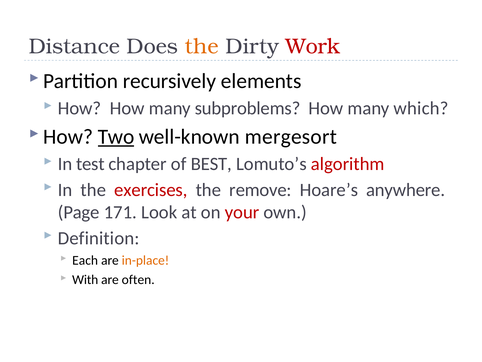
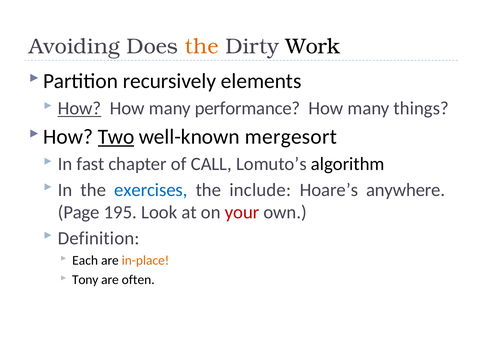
Distance: Distance -> Avoiding
Work colour: red -> black
How at (80, 108) underline: none -> present
subproblems: subproblems -> performance
which: which -> things
test: test -> fast
BEST: BEST -> CALL
algorithm colour: red -> black
exercises colour: red -> blue
remove: remove -> include
171: 171 -> 195
With: With -> Tony
